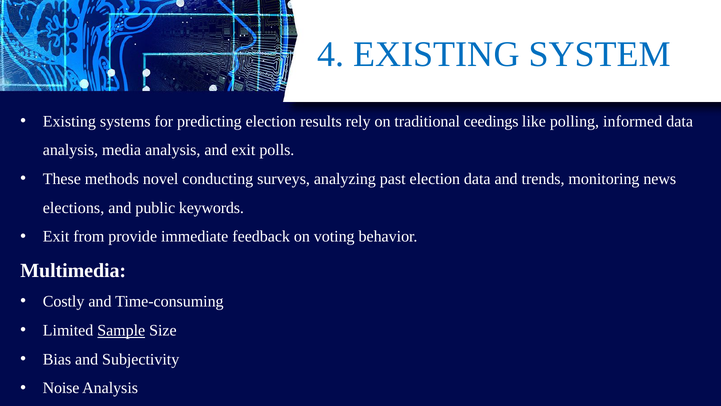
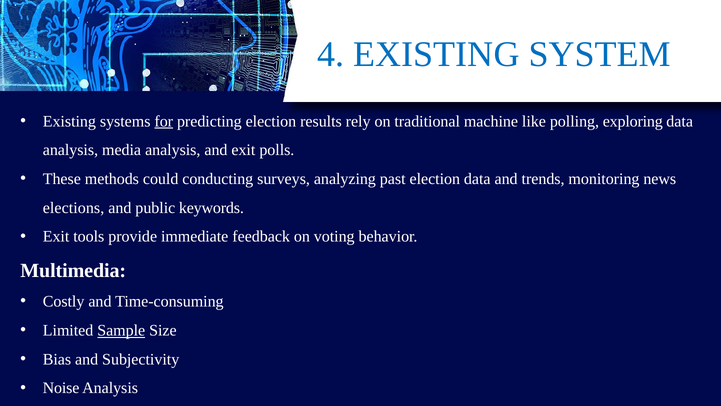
for underline: none -> present
ceedings: ceedings -> machine
informed: informed -> exploring
novel: novel -> could
from: from -> tools
